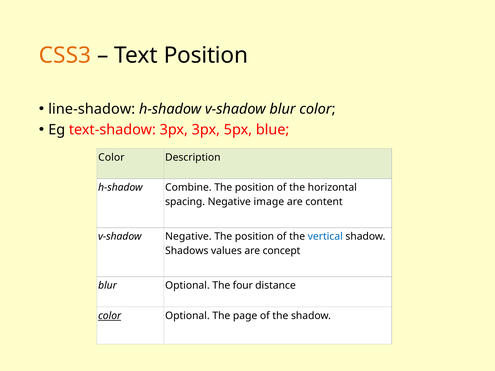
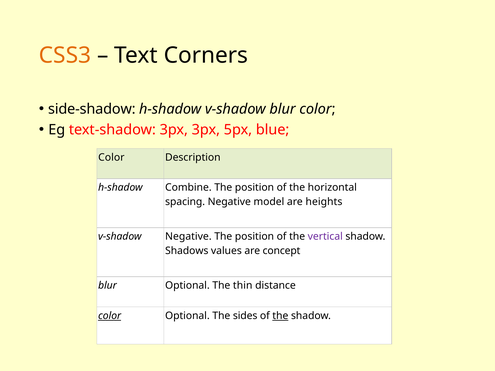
Text Position: Position -> Corners
line-shadow: line-shadow -> side-shadow
image: image -> model
content: content -> heights
vertical colour: blue -> purple
four: four -> thin
page: page -> sides
the at (280, 316) underline: none -> present
